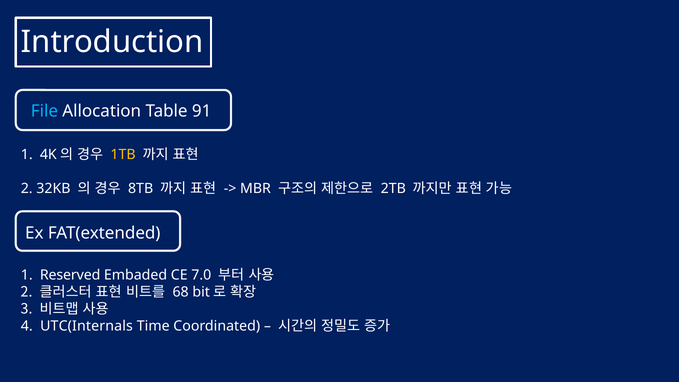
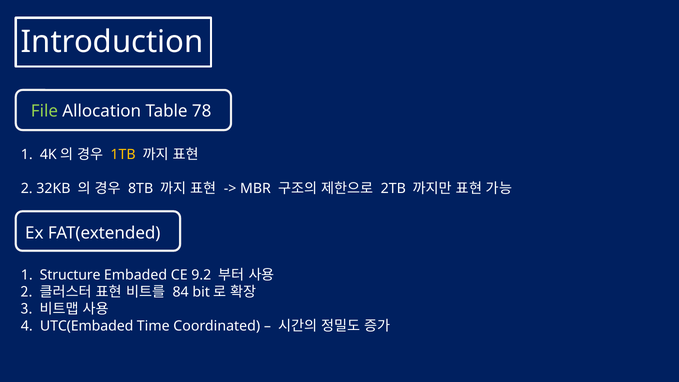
File colour: light blue -> light green
91: 91 -> 78
Reserved: Reserved -> Structure
7.0: 7.0 -> 9.2
68: 68 -> 84
UTC(Internals: UTC(Internals -> UTC(Embaded
